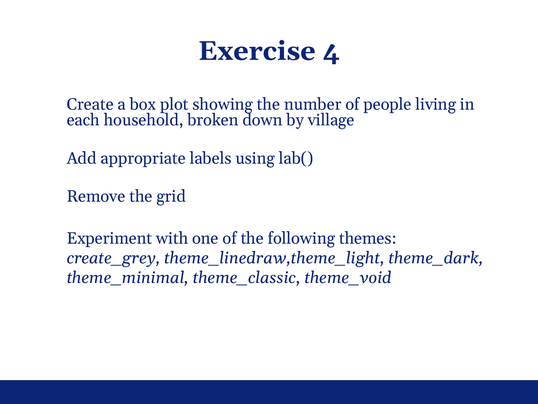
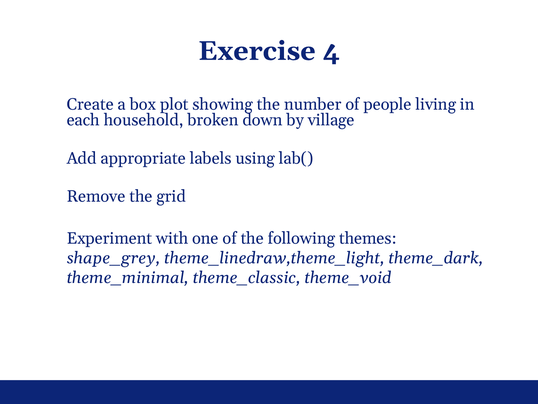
create_grey: create_grey -> shape_grey
